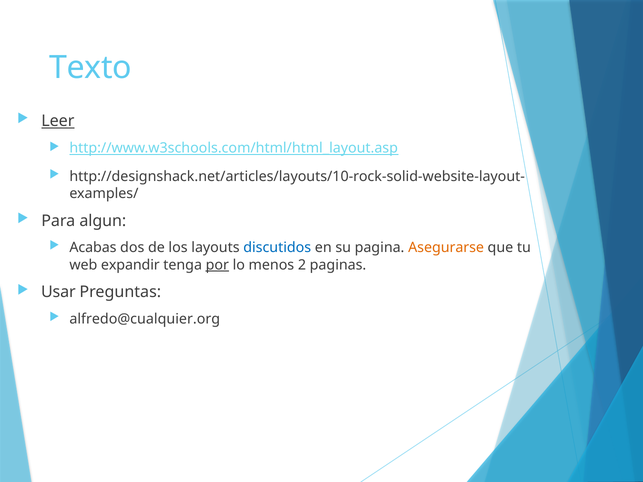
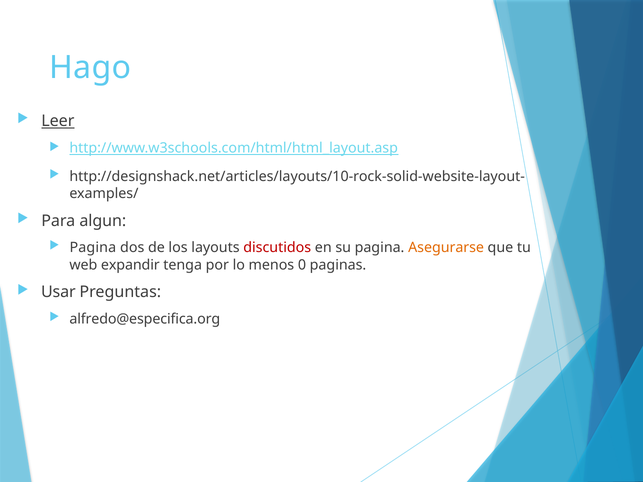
Texto: Texto -> Hago
Acabas at (93, 248): Acabas -> Pagina
discutidos colour: blue -> red
por underline: present -> none
2: 2 -> 0
alfredo@cualquier.org: alfredo@cualquier.org -> alfredo@especifica.org
